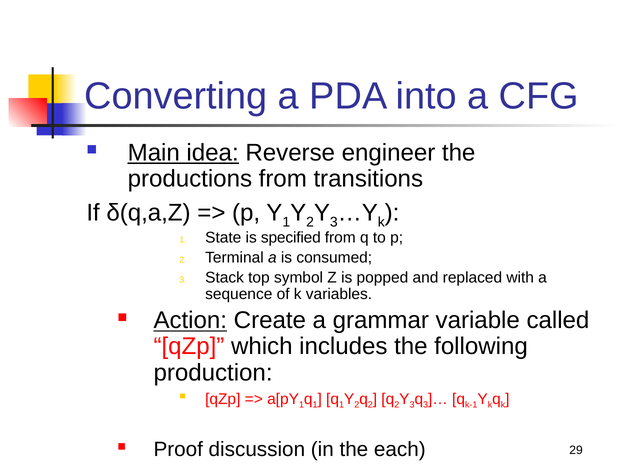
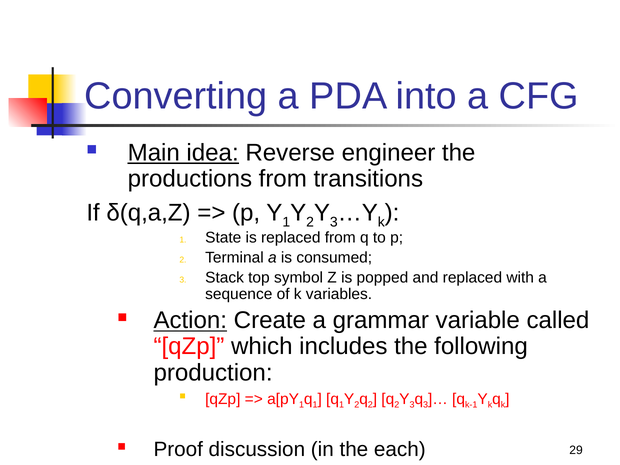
is specified: specified -> replaced
